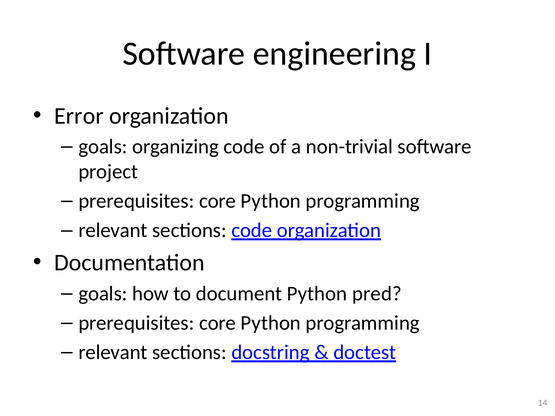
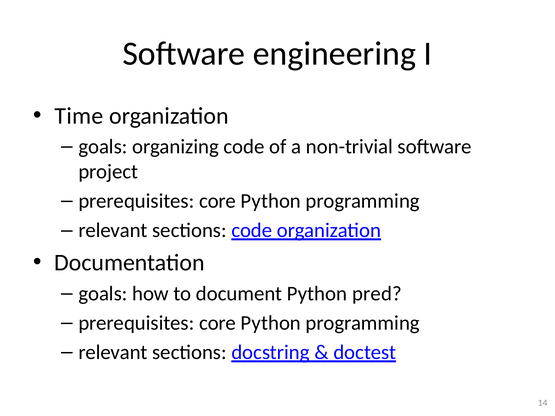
Error: Error -> Time
